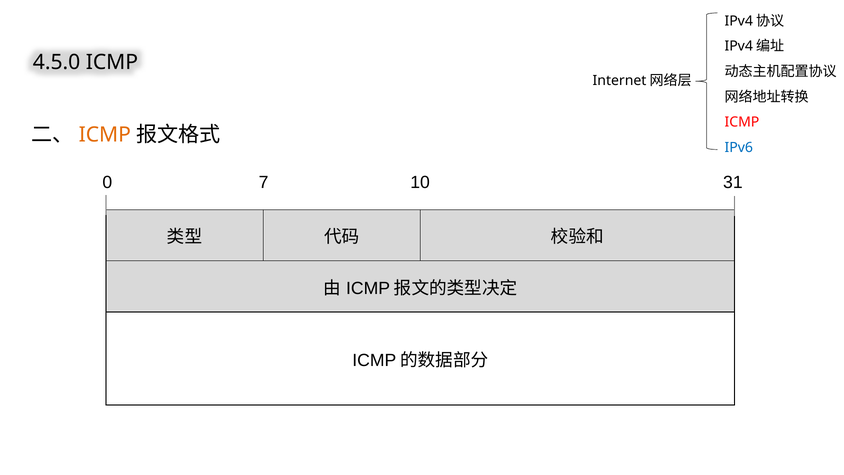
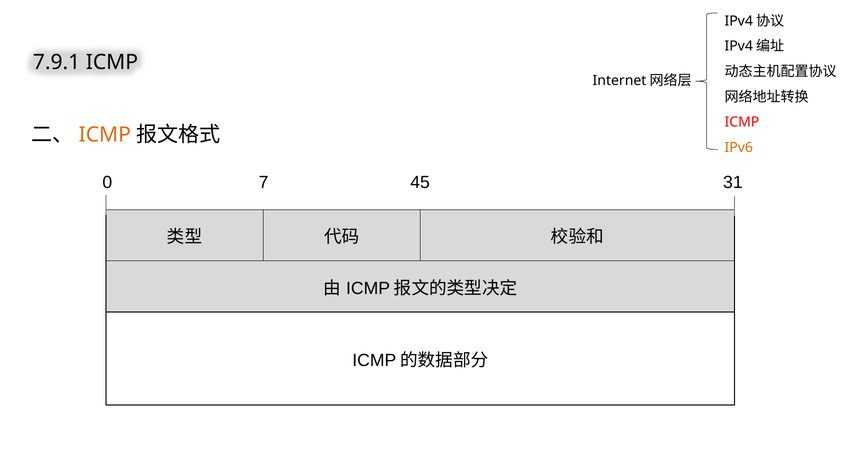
4.5.0: 4.5.0 -> 7.9.1
IPv6 colour: blue -> orange
10: 10 -> 45
